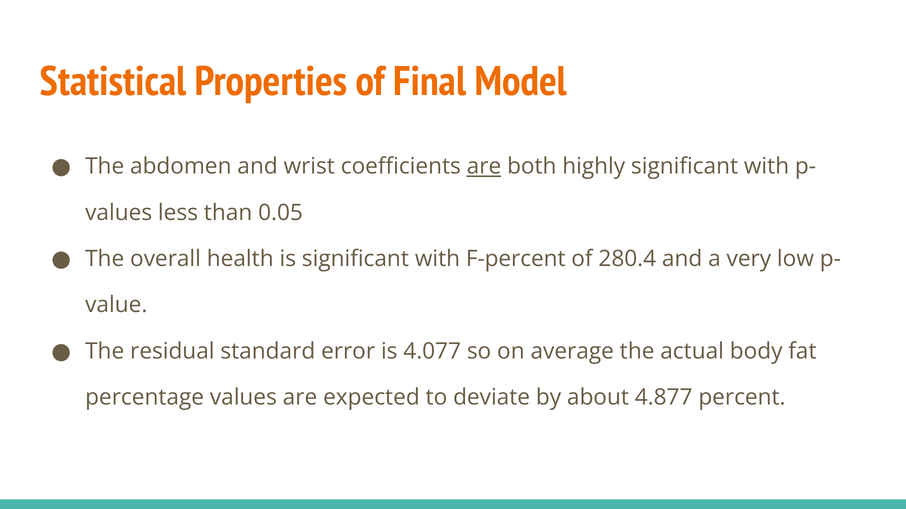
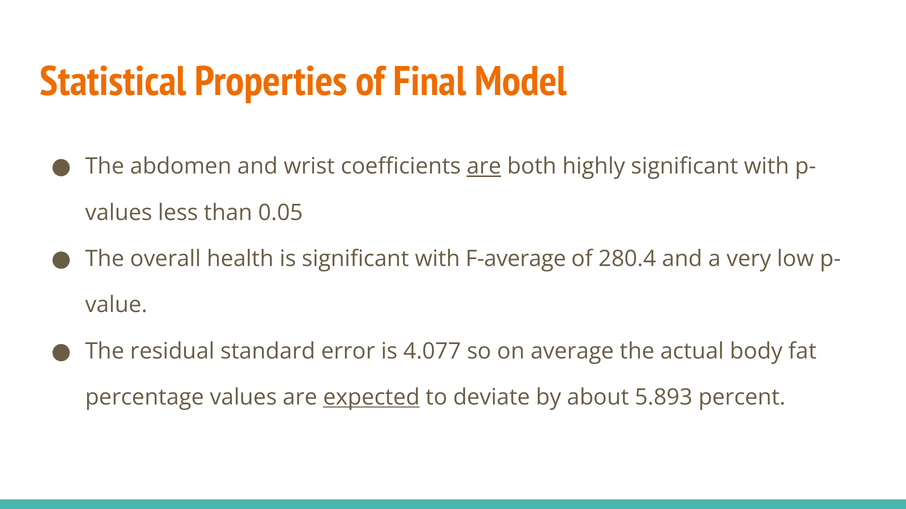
F-percent: F-percent -> F-average
expected underline: none -> present
4.877: 4.877 -> 5.893
